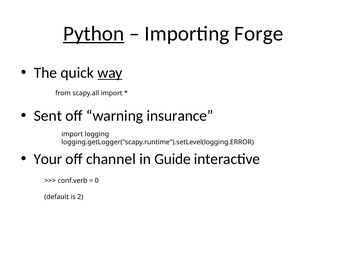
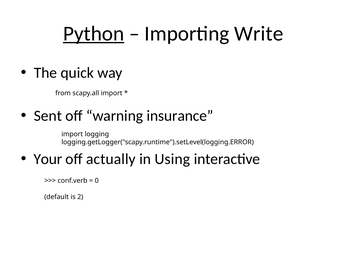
Forge: Forge -> Write
way underline: present -> none
channel: channel -> actually
Guide: Guide -> Using
